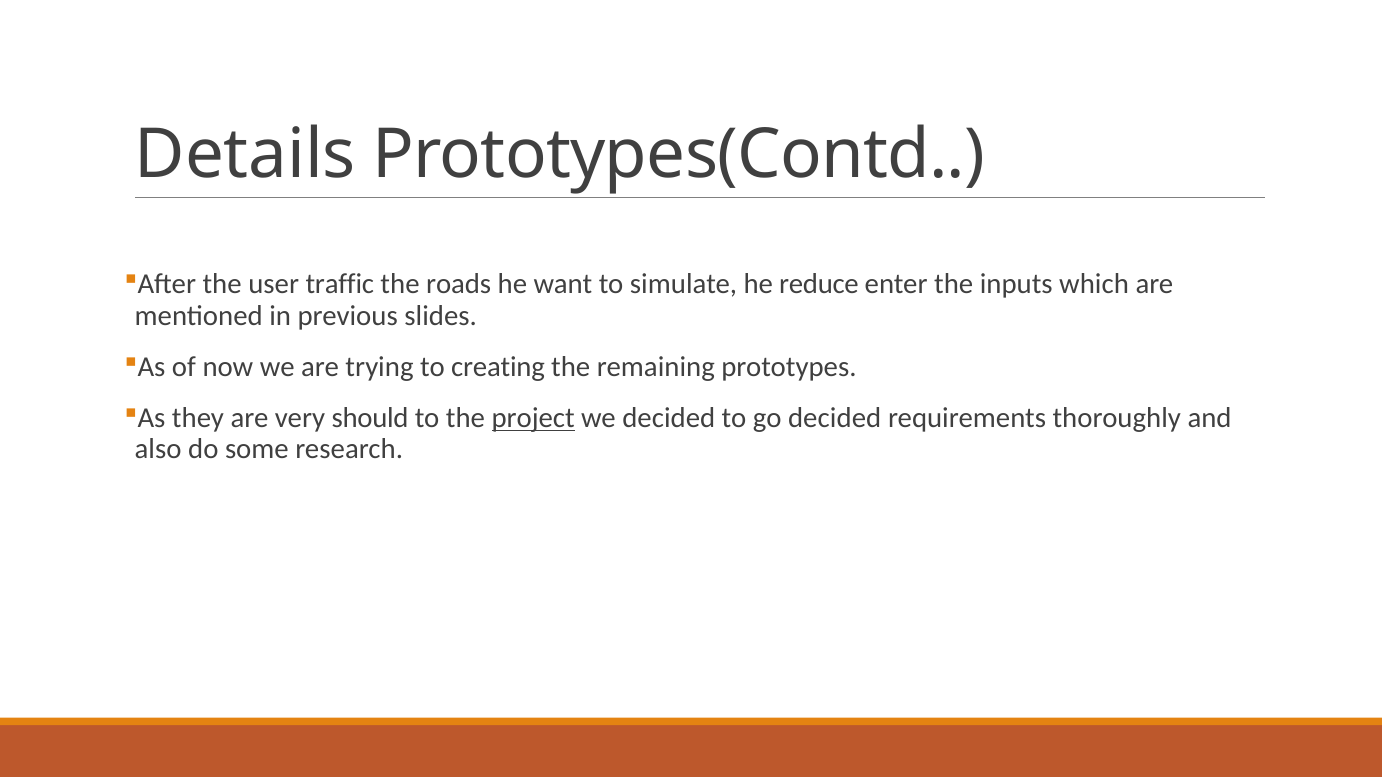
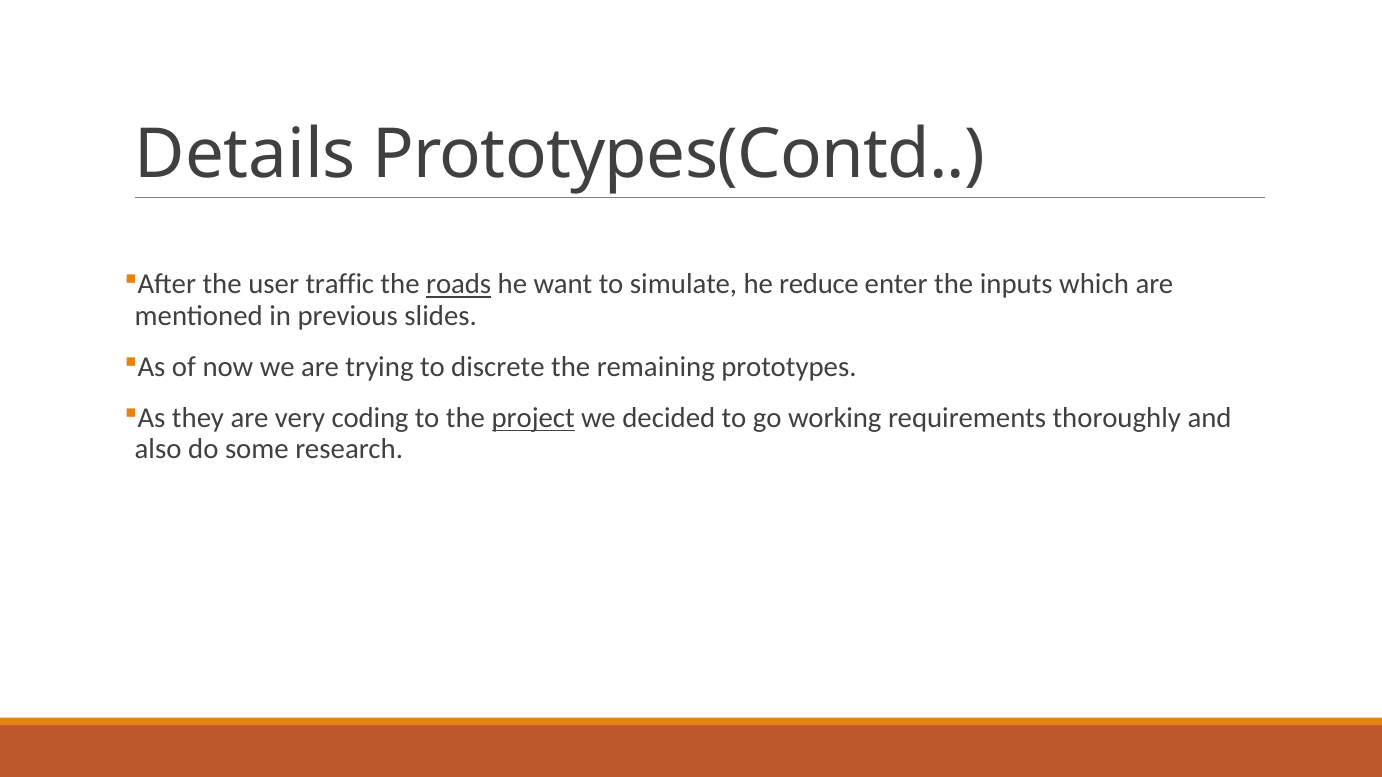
roads underline: none -> present
creating: creating -> discrete
should: should -> coding
go decided: decided -> working
